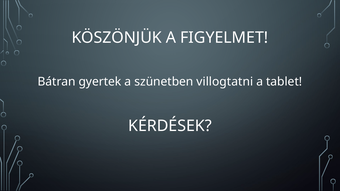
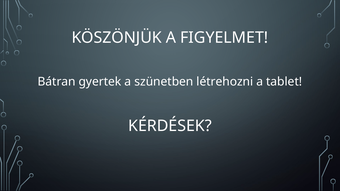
villogtatni: villogtatni -> létrehozni
